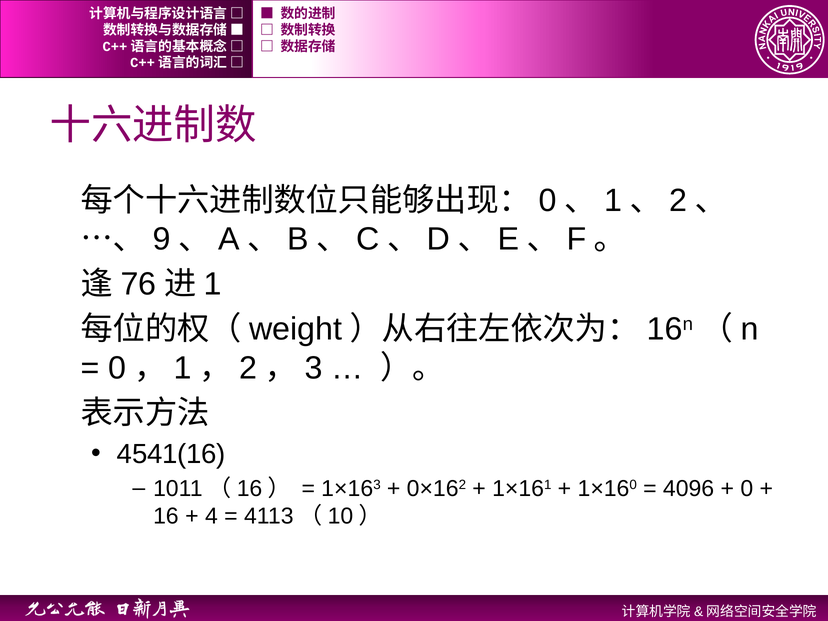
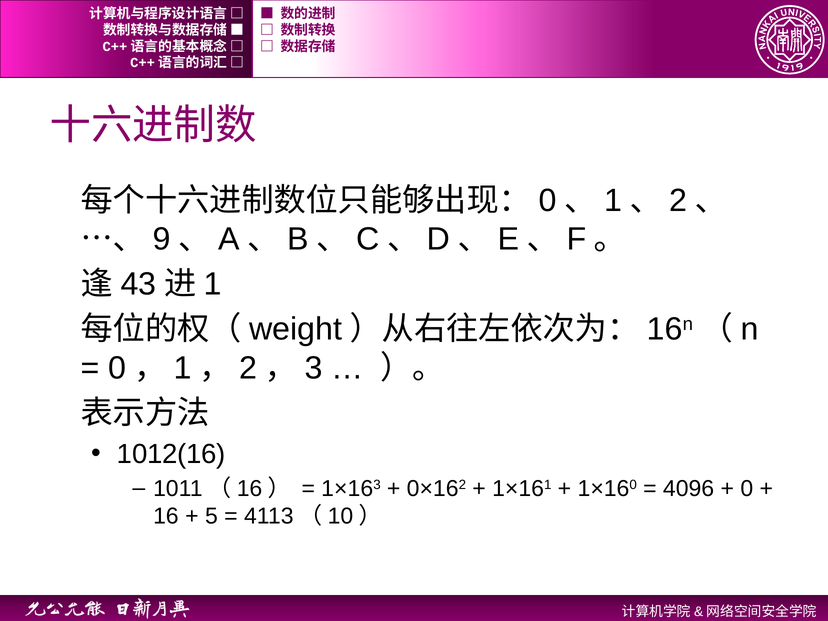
76: 76 -> 43
4541(16: 4541(16 -> 1012(16
4: 4 -> 5
